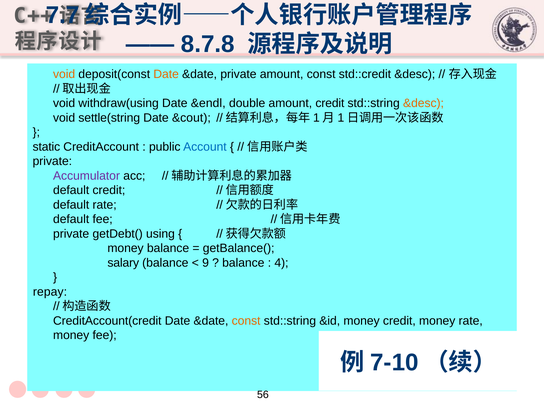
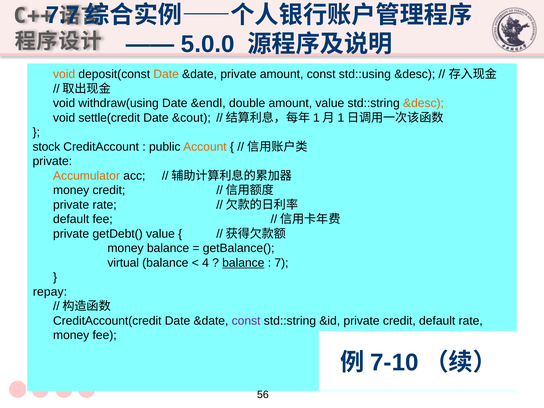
8.7.8: 8.7.8 -> 5.0.0
std::credit: std::credit -> std::using
amount credit: credit -> value
settle(string: settle(string -> settle(credit
static: static -> stock
Account colour: blue -> orange
Accumulator colour: purple -> orange
default at (71, 190): default -> money
default at (71, 205): default -> private
getDebt( using: using -> value
salary: salary -> virtual
9: 9 -> 4
balance at (243, 263) underline: none -> present
4: 4 -> 7
const at (246, 321) colour: orange -> purple
&id money: money -> private
credit money: money -> default
